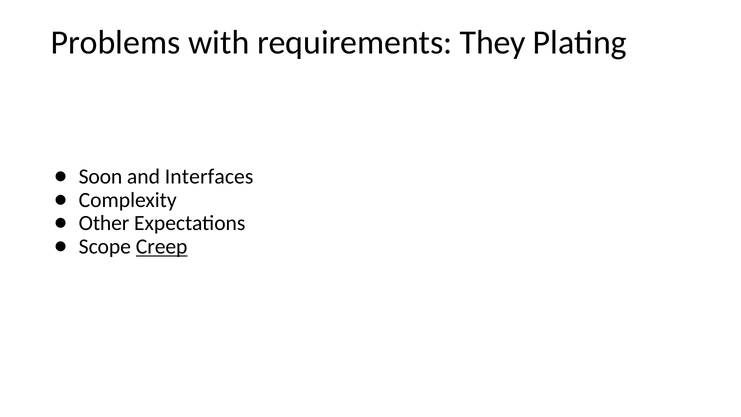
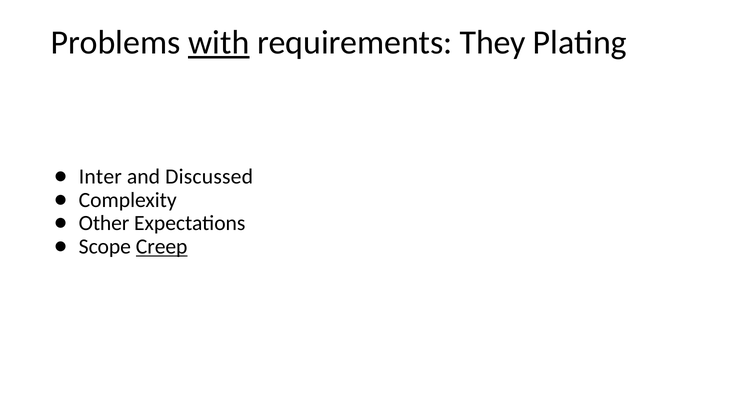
with underline: none -> present
Soon: Soon -> Inter
Interfaces: Interfaces -> Discussed
